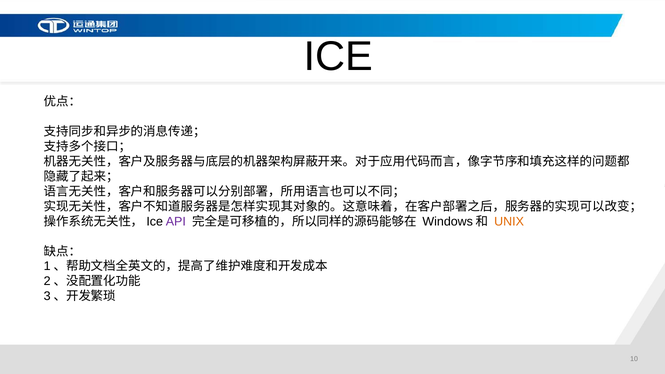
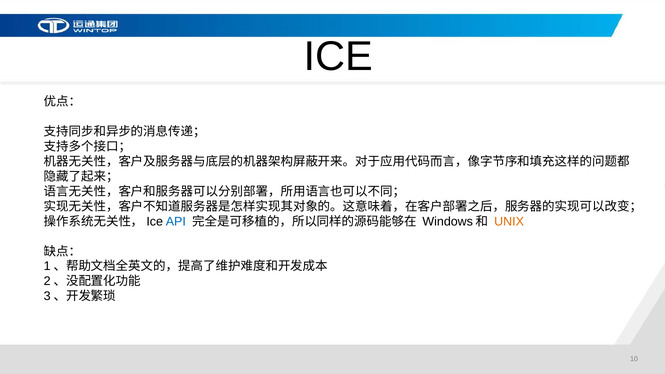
API colour: purple -> blue
